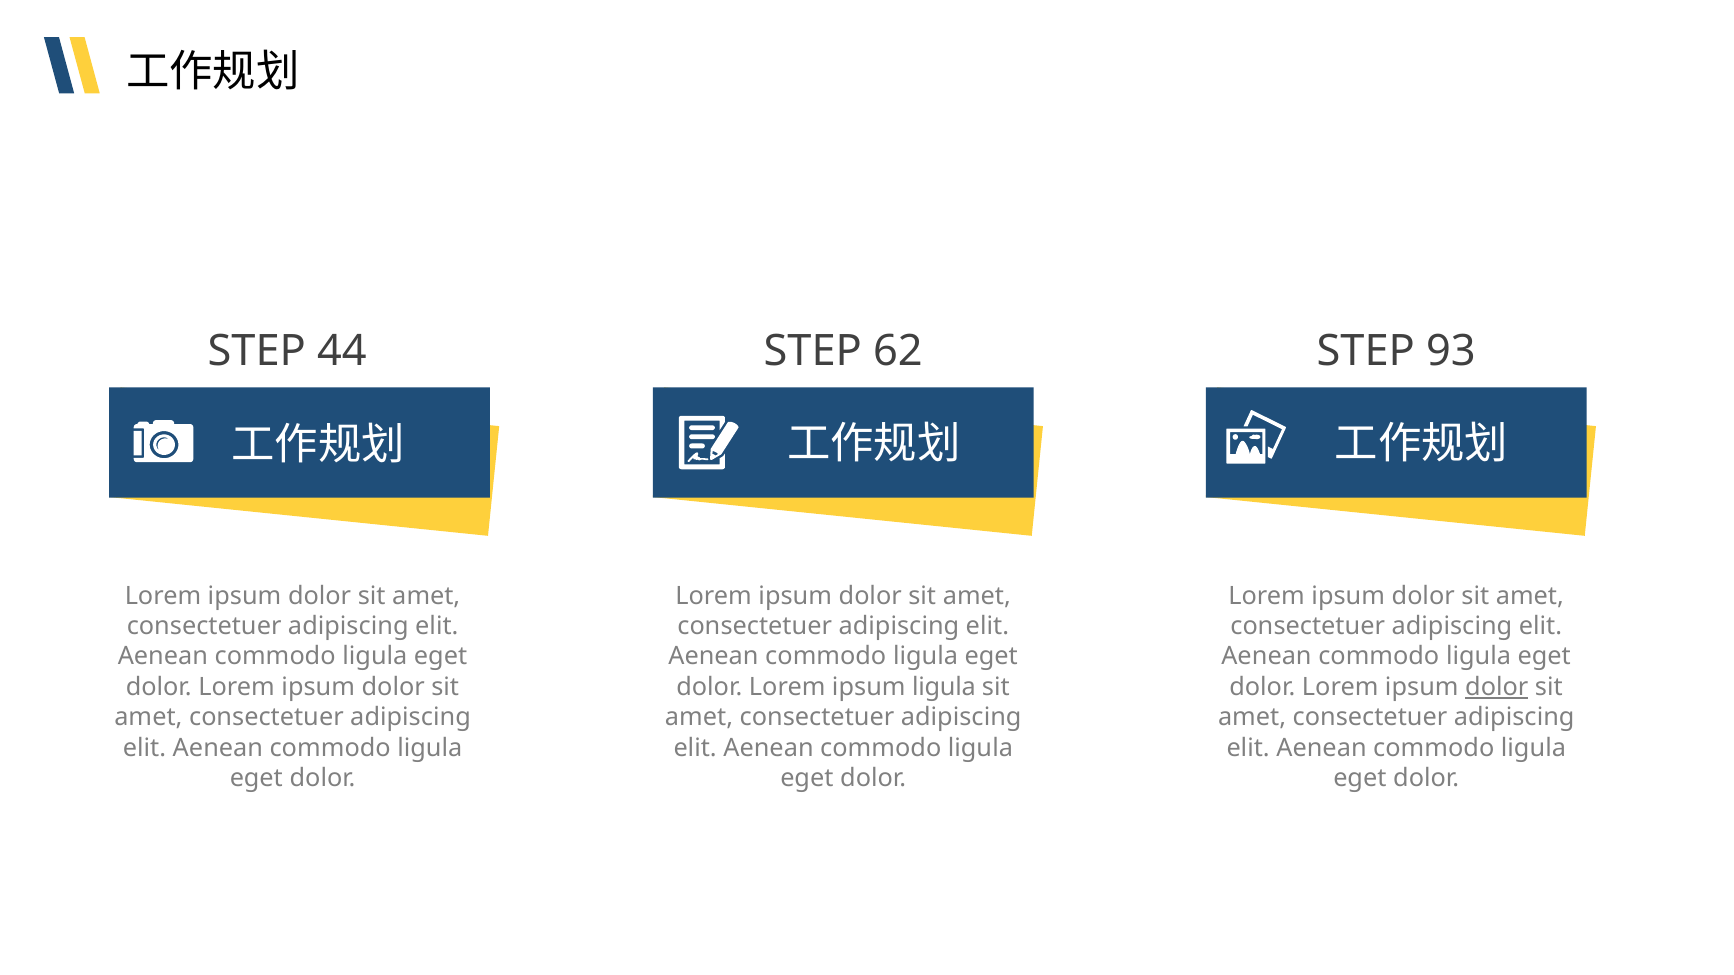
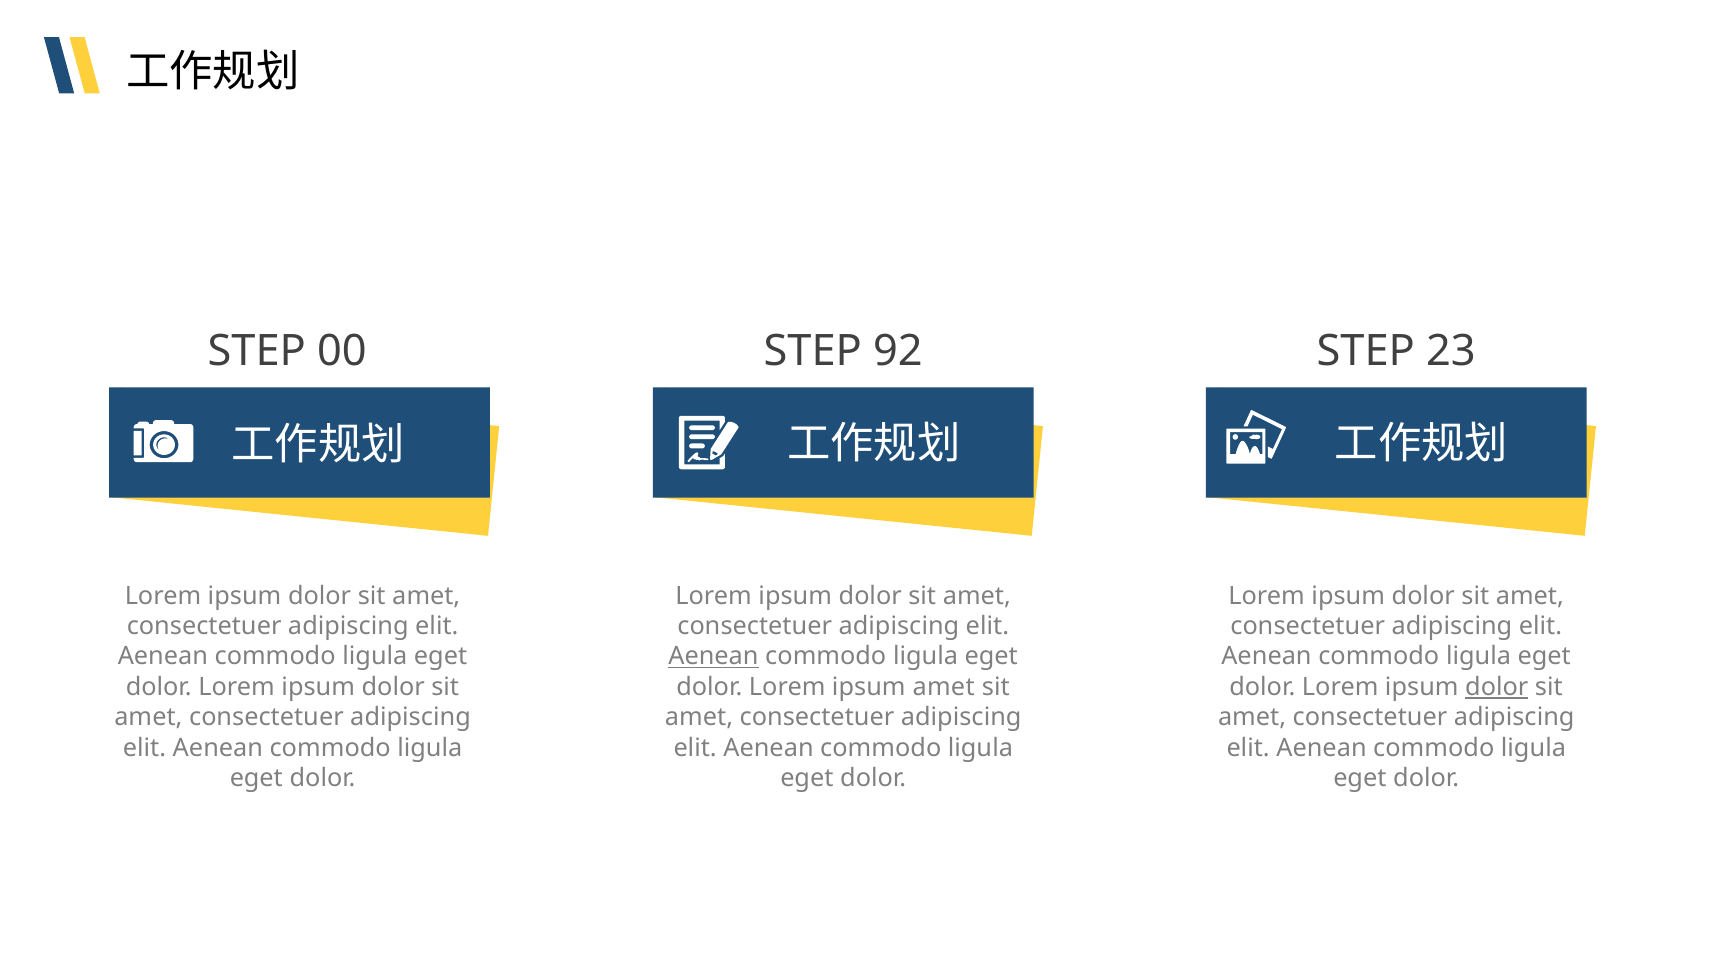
44: 44 -> 00
62: 62 -> 92
93: 93 -> 23
Aenean at (713, 657) underline: none -> present
ipsum ligula: ligula -> amet
